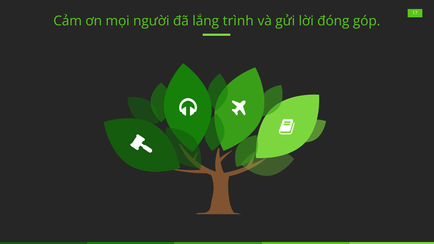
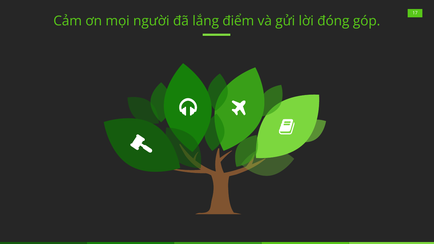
trình: trình -> điểm
